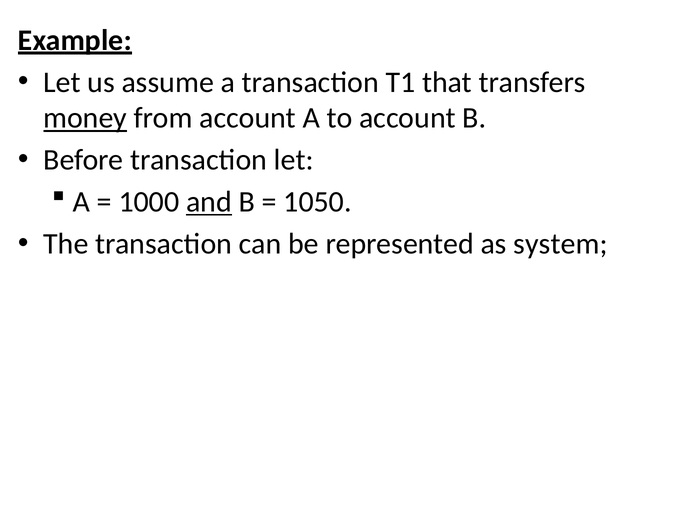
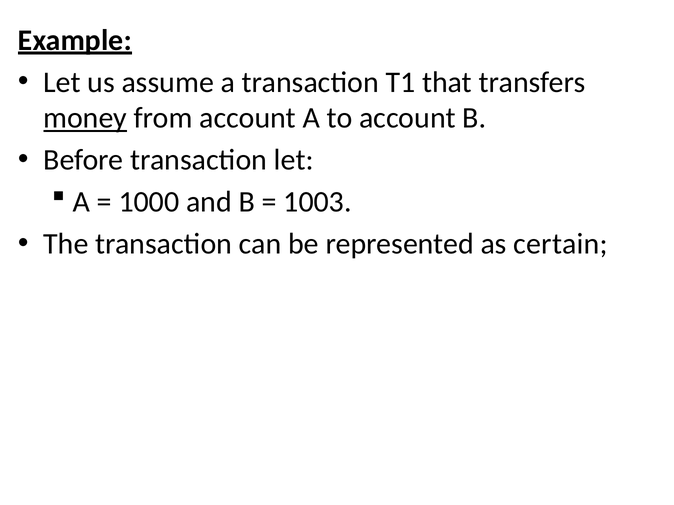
and underline: present -> none
1050: 1050 -> 1003
system: system -> certain
